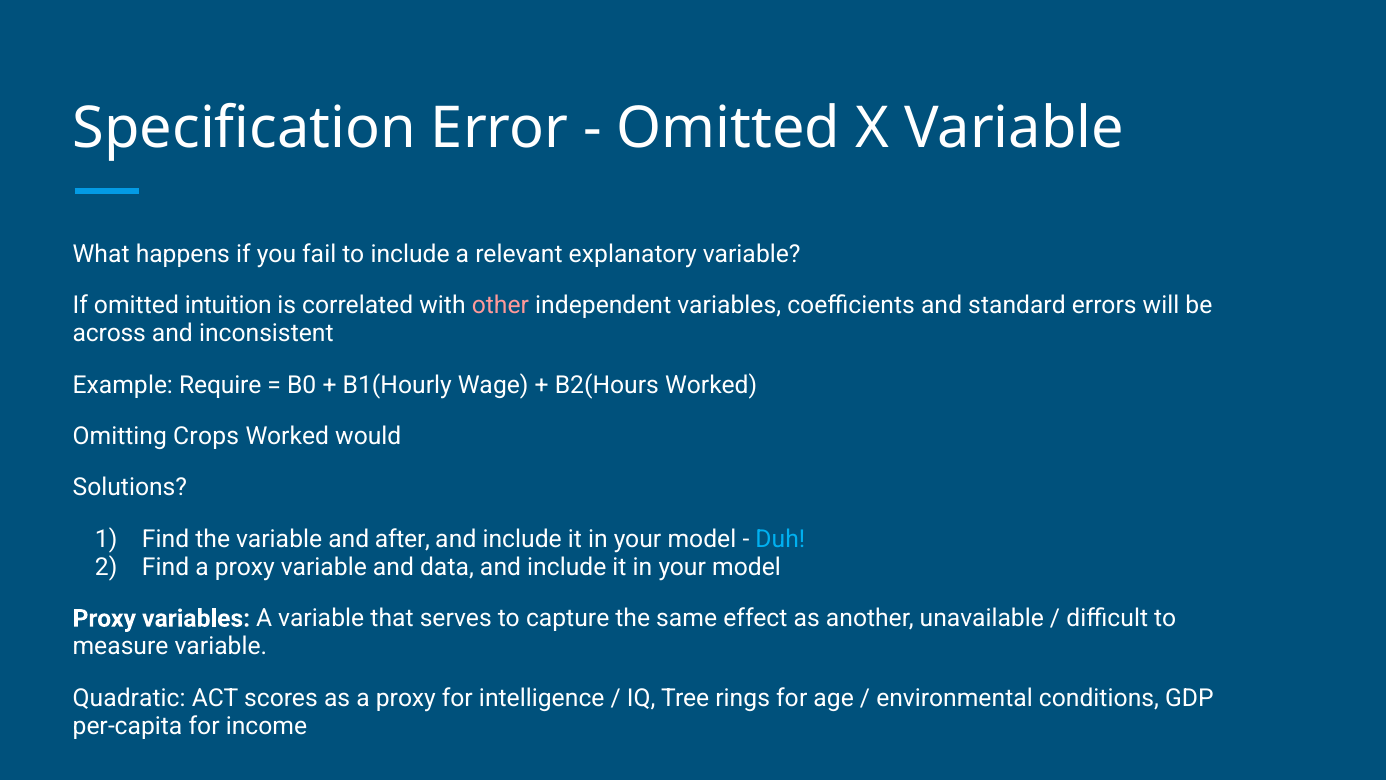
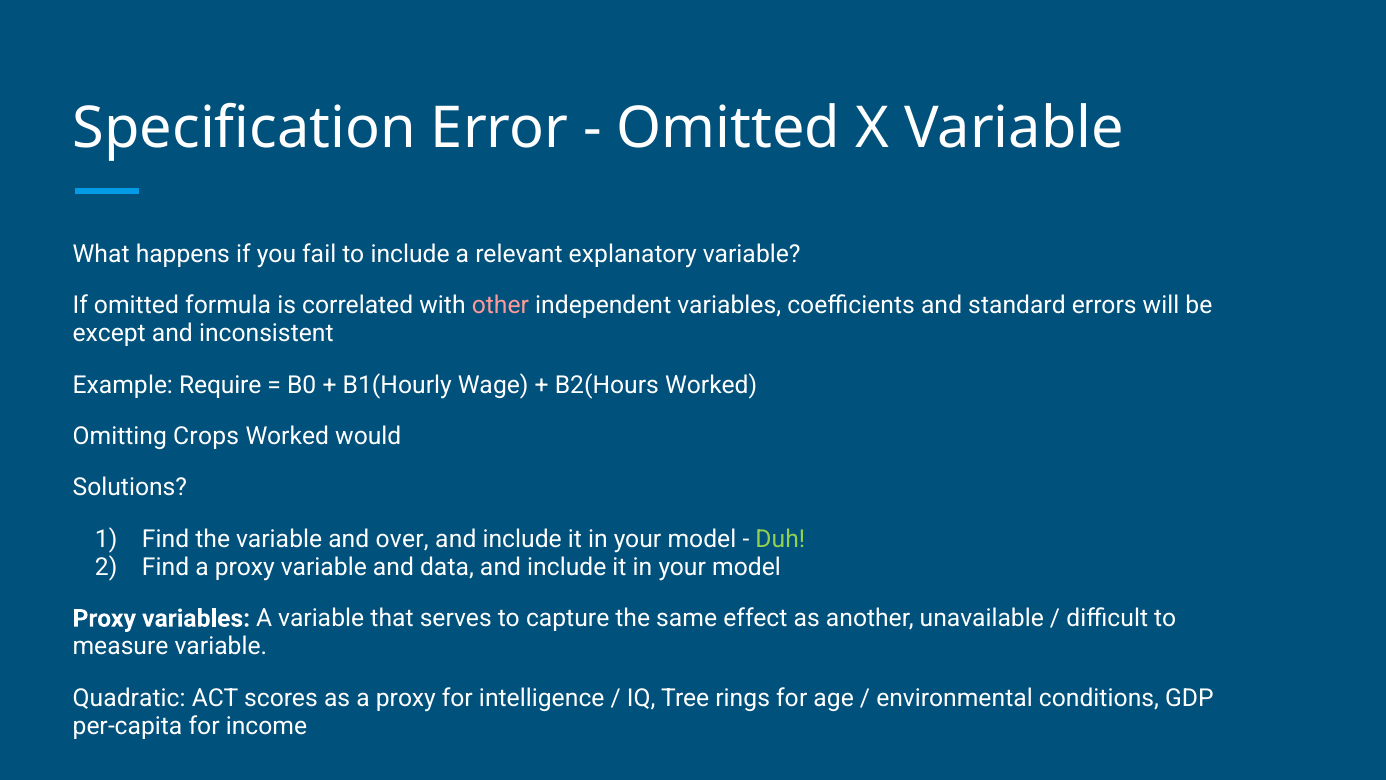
intuition: intuition -> formula
across: across -> except
after: after -> over
Duh colour: light blue -> light green
